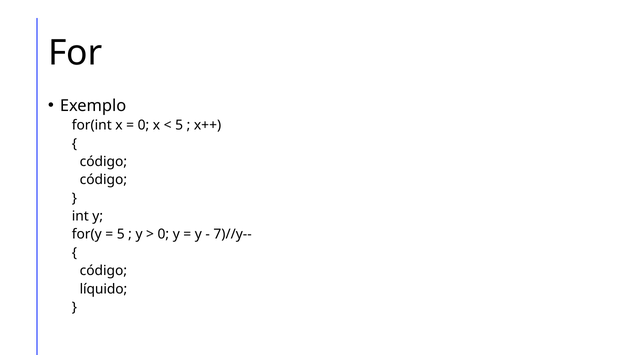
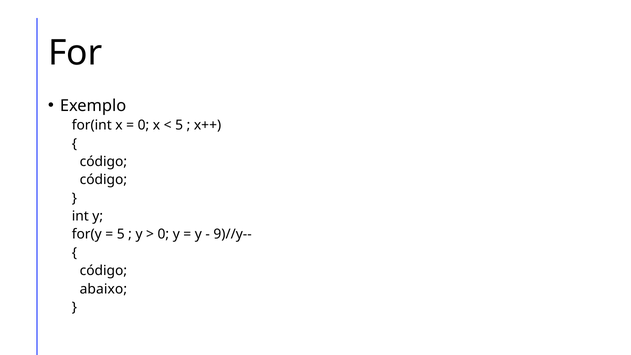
7)//y--: 7)//y-- -> 9)//y--
líquido: líquido -> abaixo
